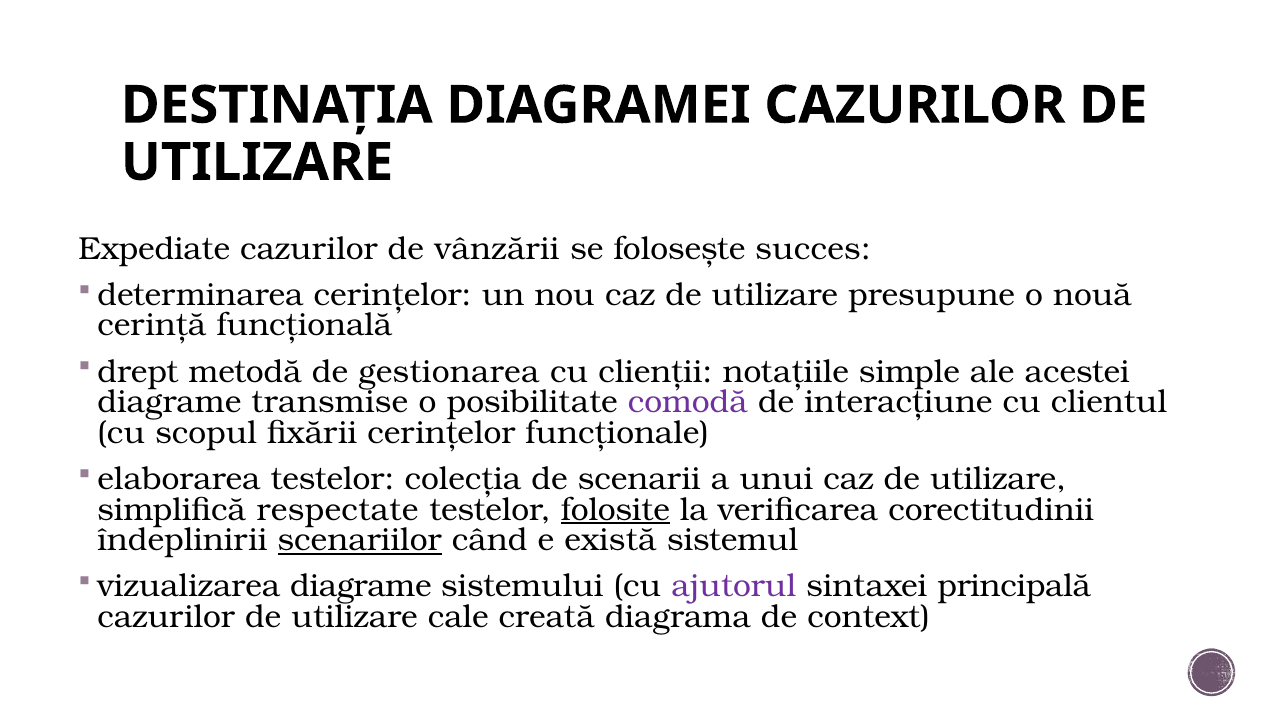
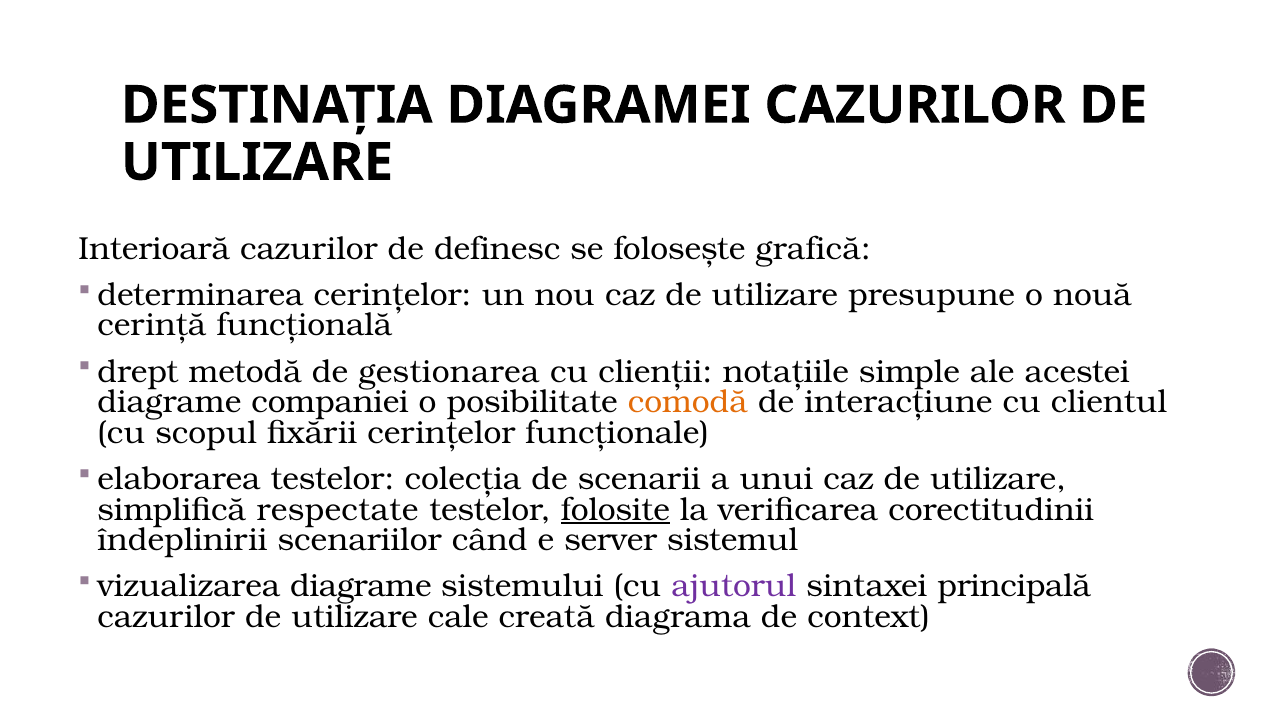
Expediate: Expediate -> Interioară
vânzării: vânzării -> definesc
succes: succes -> grafică
transmise: transmise -> companiei
comodă colour: purple -> orange
scenariilor underline: present -> none
există: există -> server
